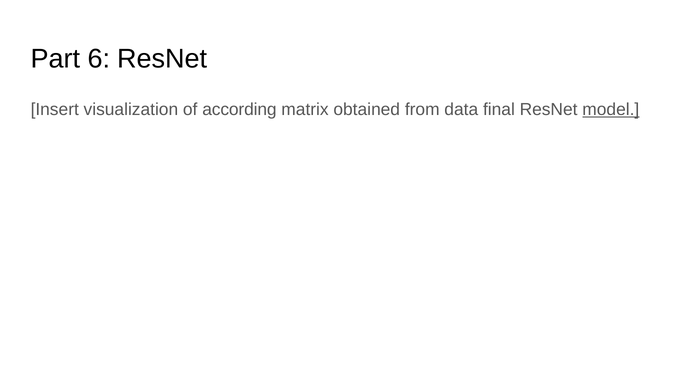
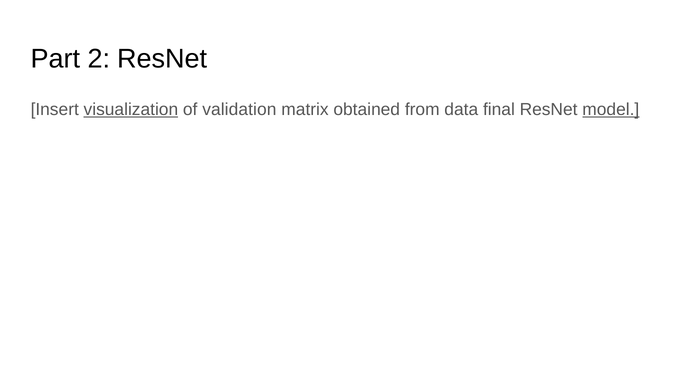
6: 6 -> 2
visualization underline: none -> present
according: according -> validation
